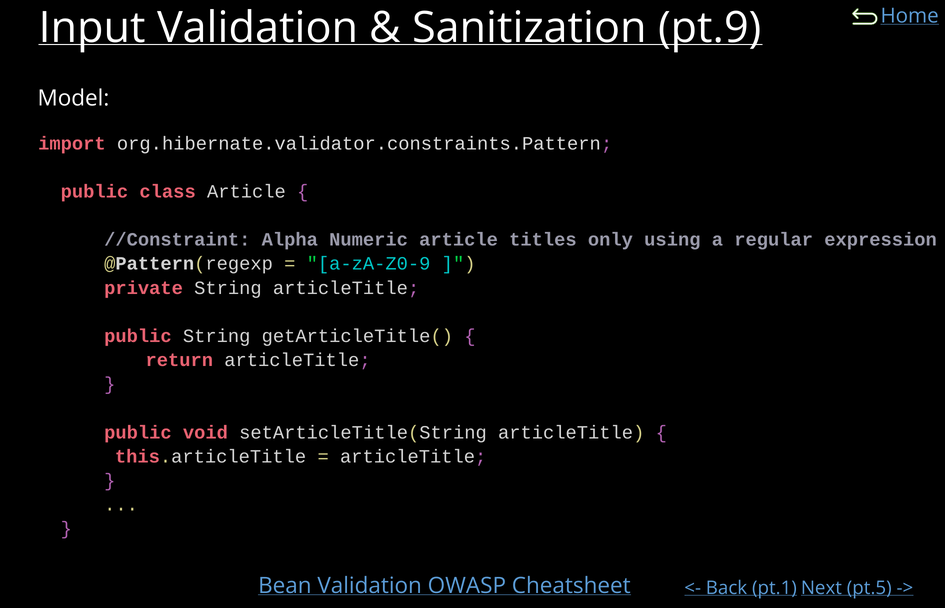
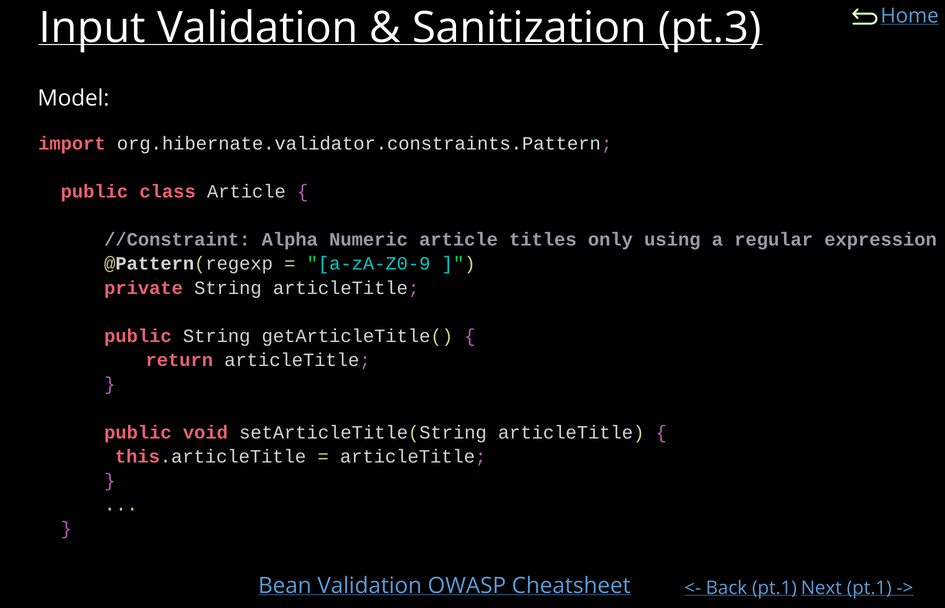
pt.9: pt.9 -> pt.3
Next pt.5: pt.5 -> pt.1
